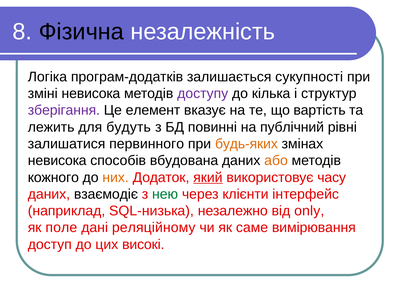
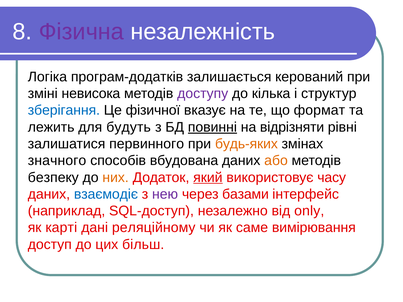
Фізична colour: black -> purple
сукупності: сукупності -> керований
зберігання colour: purple -> blue
елемент: елемент -> фізичної
вартість: вартість -> формат
повинні underline: none -> present
публічний: публічний -> відрізняти
невисока at (57, 161): невисока -> значного
кожного: кожного -> безпеку
взаємодіє colour: black -> blue
нею colour: green -> purple
клієнти: клієнти -> базами
SQL-низька: SQL-низька -> SQL-доступ
поле: поле -> карті
високі: високі -> більш
